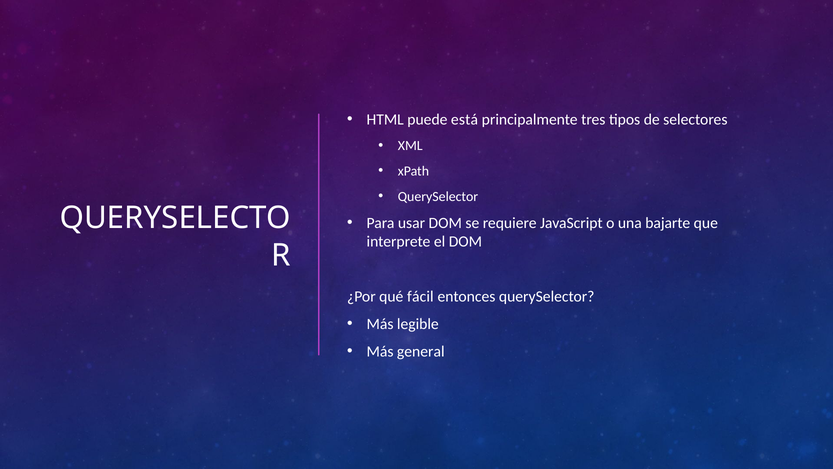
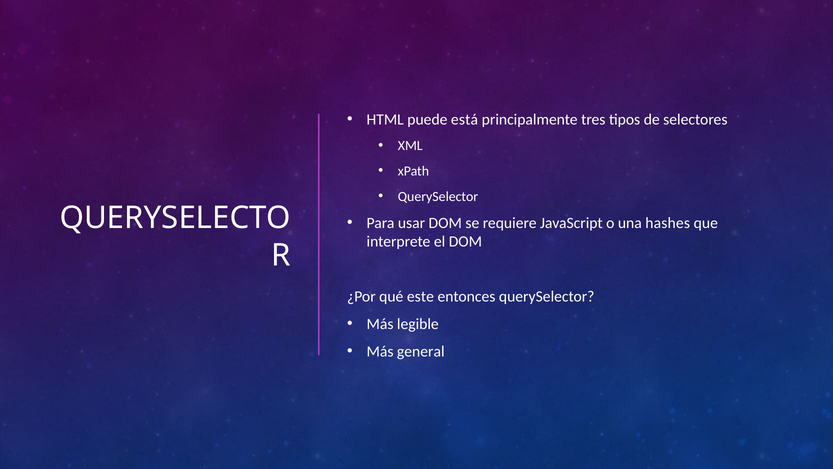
bajarte: bajarte -> hashes
fácil: fácil -> este
